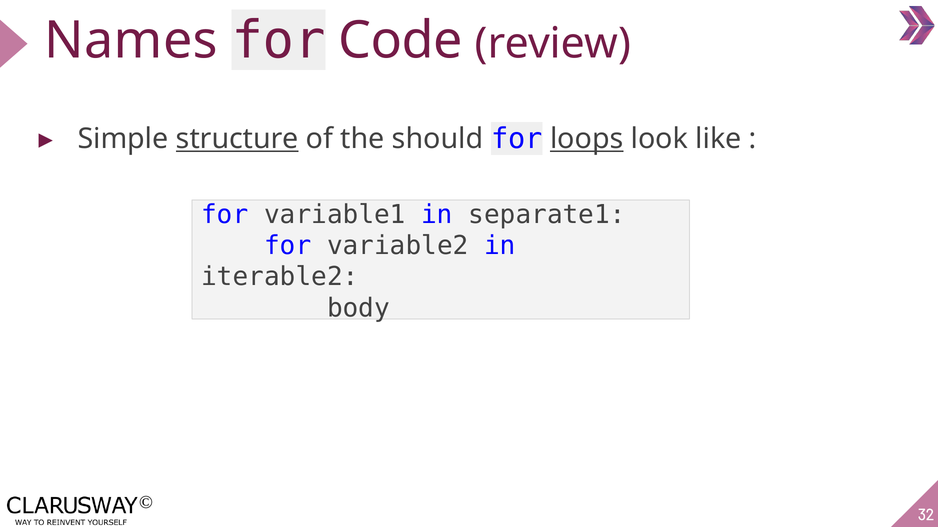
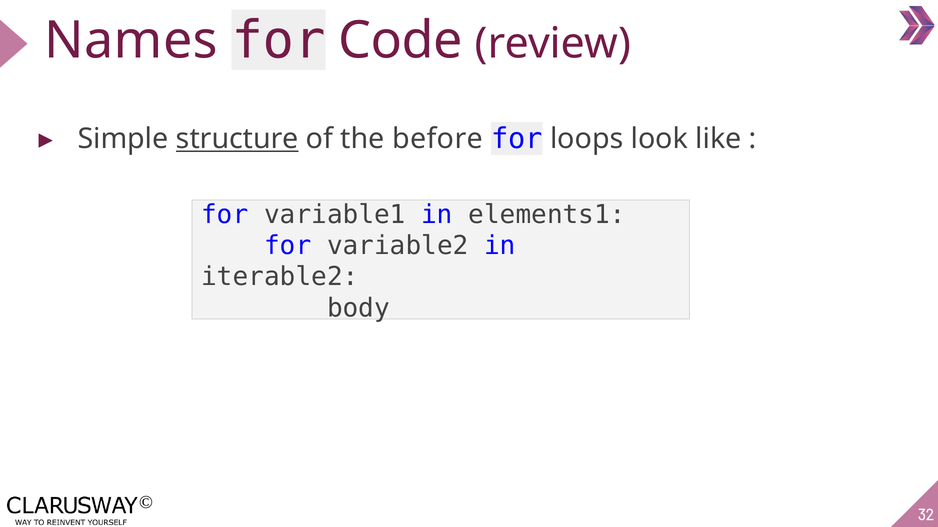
should: should -> before
loops underline: present -> none
separate1: separate1 -> elements1
